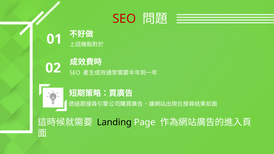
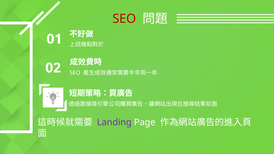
Landing colour: black -> purple
